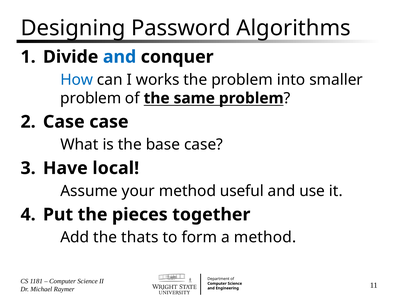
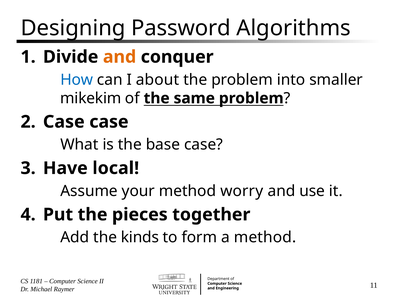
and at (120, 57) colour: blue -> orange
works: works -> about
problem at (91, 98): problem -> mikekim
useful: useful -> worry
thats: thats -> kinds
